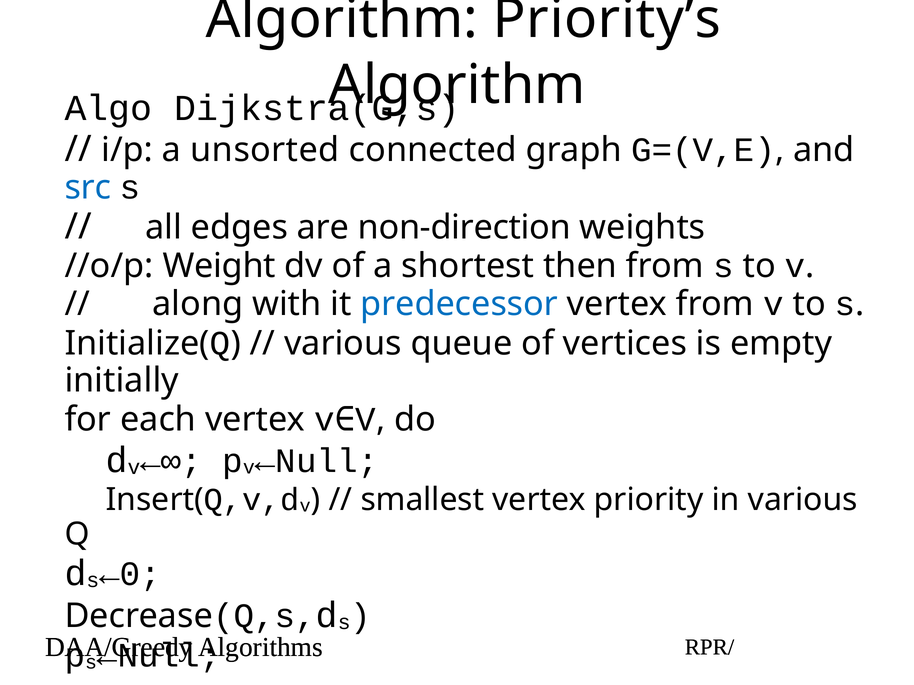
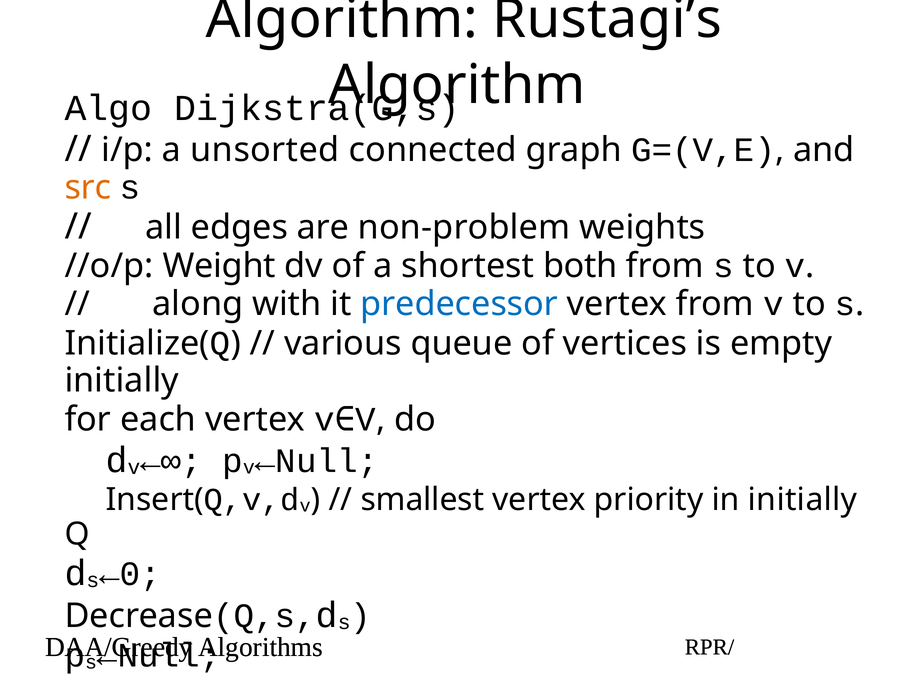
Priority’s: Priority’s -> Rustagi’s
src colour: blue -> orange
non-direction: non-direction -> non-problem
then: then -> both
in various: various -> initially
